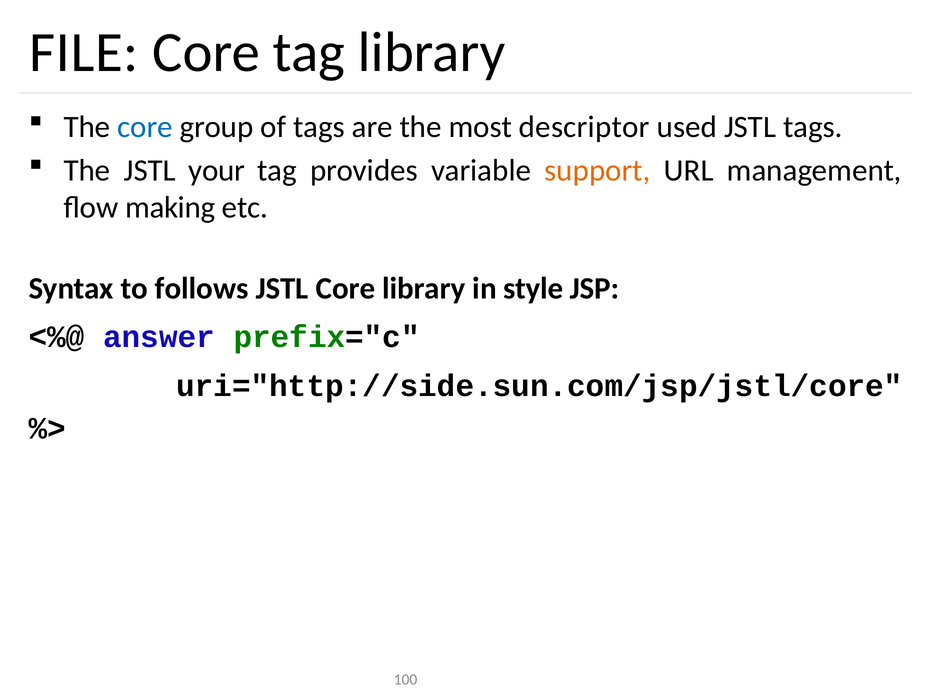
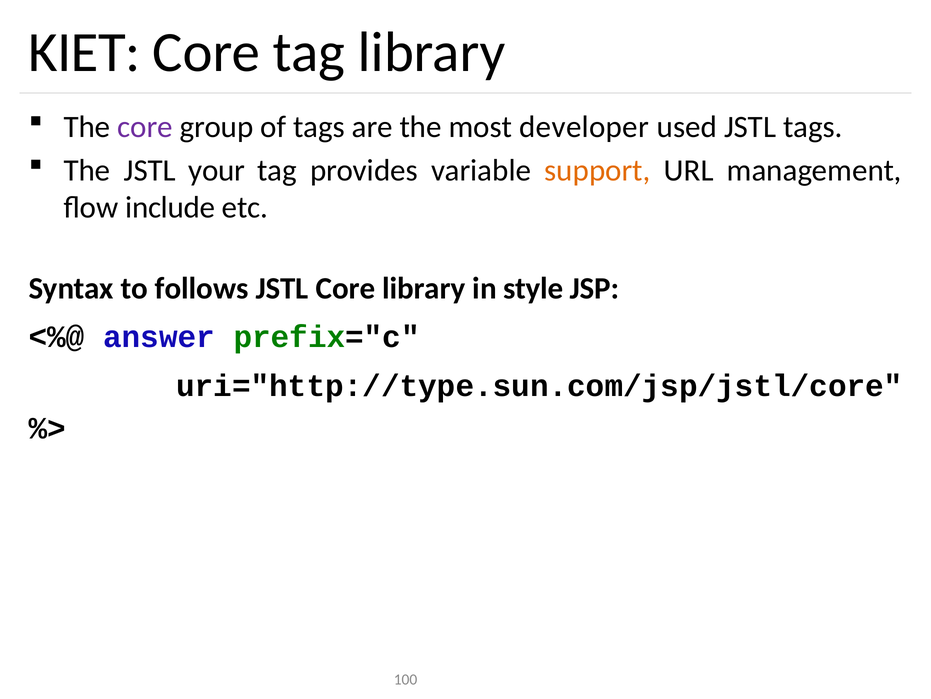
FILE: FILE -> KIET
core at (145, 127) colour: blue -> purple
descriptor: descriptor -> developer
making: making -> include
uri="http://side.sun.com/jsp/jstl/core: uri="http://side.sun.com/jsp/jstl/core -> uri="http://type.sun.com/jsp/jstl/core
